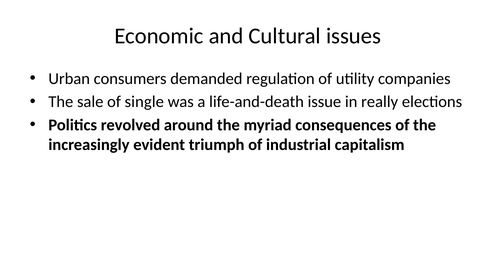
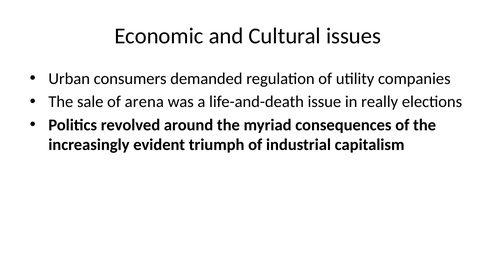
single: single -> arena
